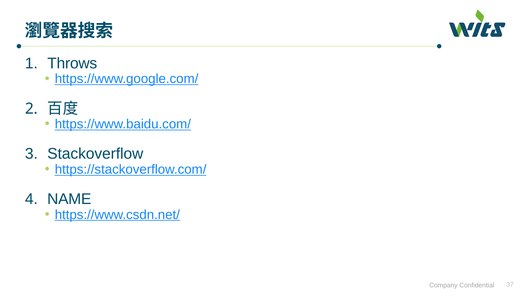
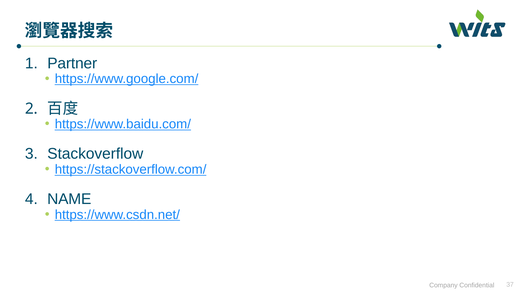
Throws: Throws -> Partner
